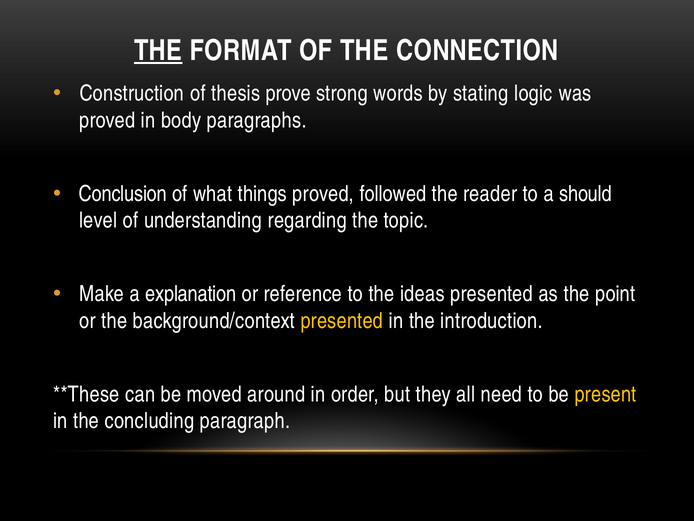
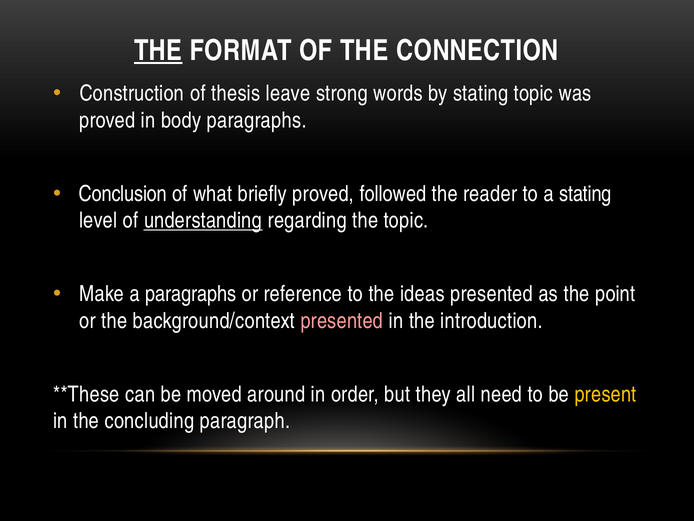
prove: prove -> leave
stating logic: logic -> topic
things: things -> briefly
a should: should -> stating
understanding underline: none -> present
a explanation: explanation -> paragraphs
presented at (342, 320) colour: yellow -> pink
